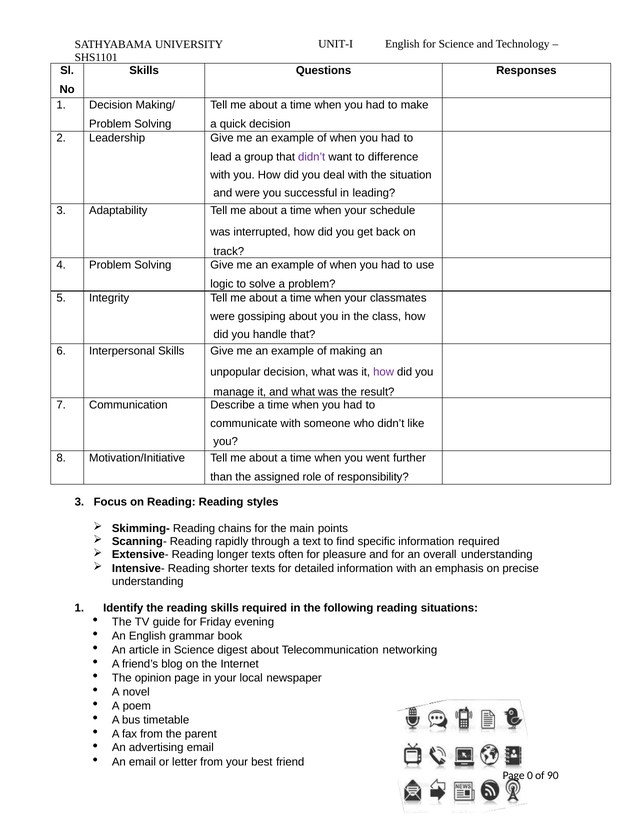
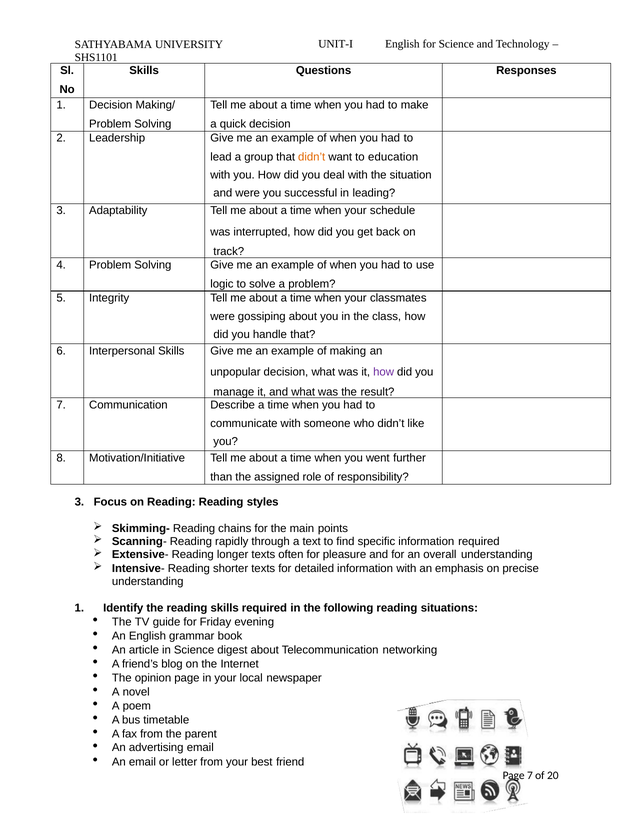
didn’t at (312, 157) colour: purple -> orange
difference: difference -> education
Page 0: 0 -> 7
90: 90 -> 20
